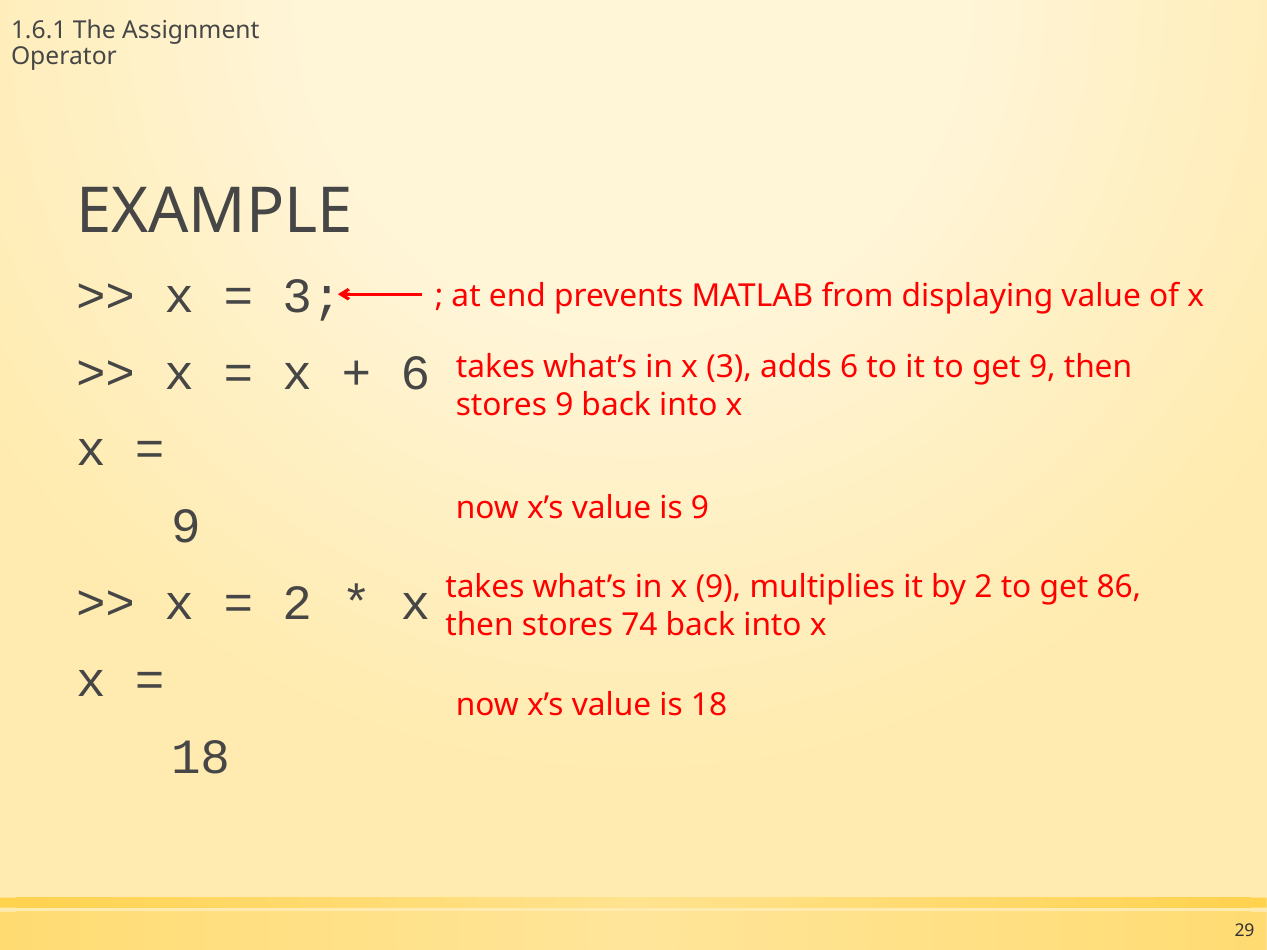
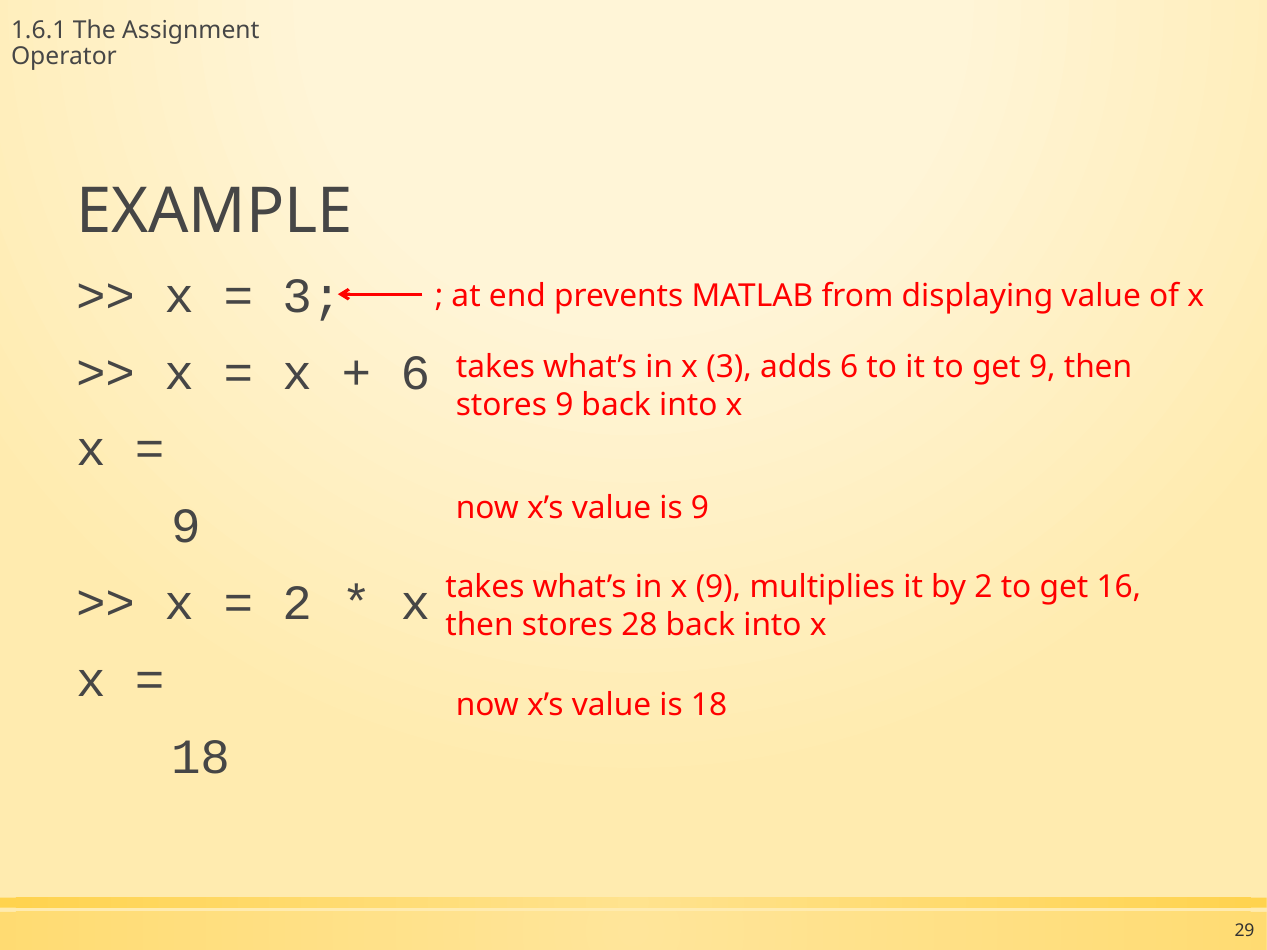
86: 86 -> 16
74: 74 -> 28
